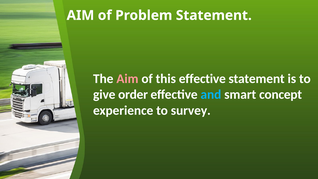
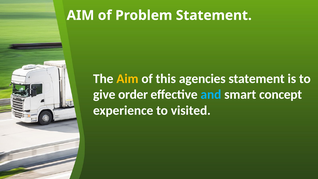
Aim at (127, 79) colour: pink -> yellow
this effective: effective -> agencies
survey: survey -> visited
